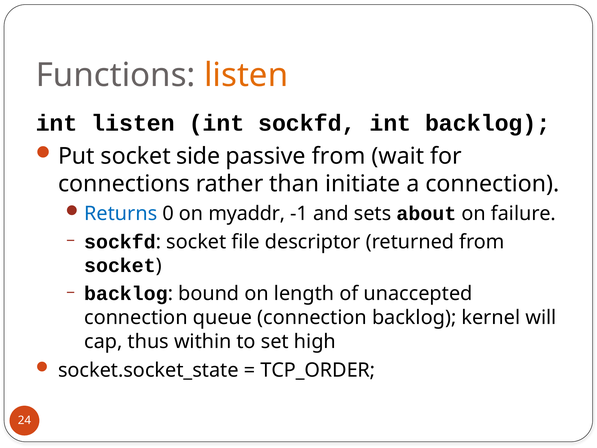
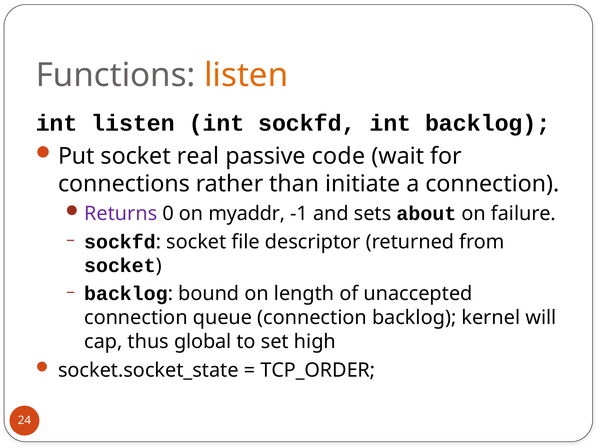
side: side -> real
passive from: from -> code
Returns colour: blue -> purple
within: within -> global
